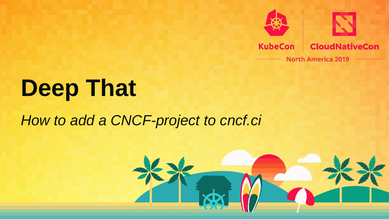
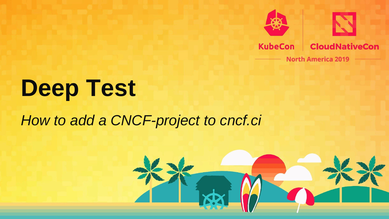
That: That -> Test
